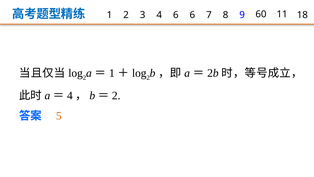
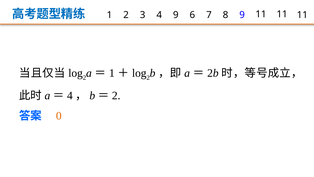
4 6: 6 -> 9
9 60: 60 -> 11
18 at (302, 15): 18 -> 11
5: 5 -> 0
